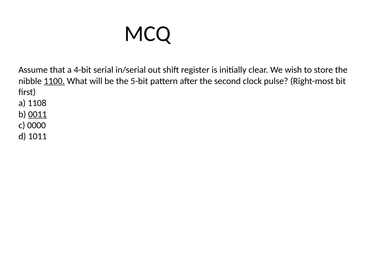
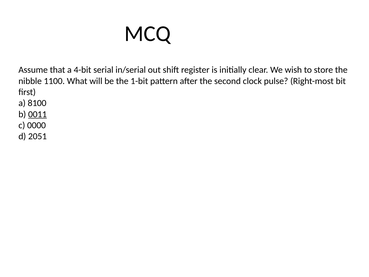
1100 underline: present -> none
5-bit: 5-bit -> 1-bit
1108: 1108 -> 8100
1011: 1011 -> 2051
